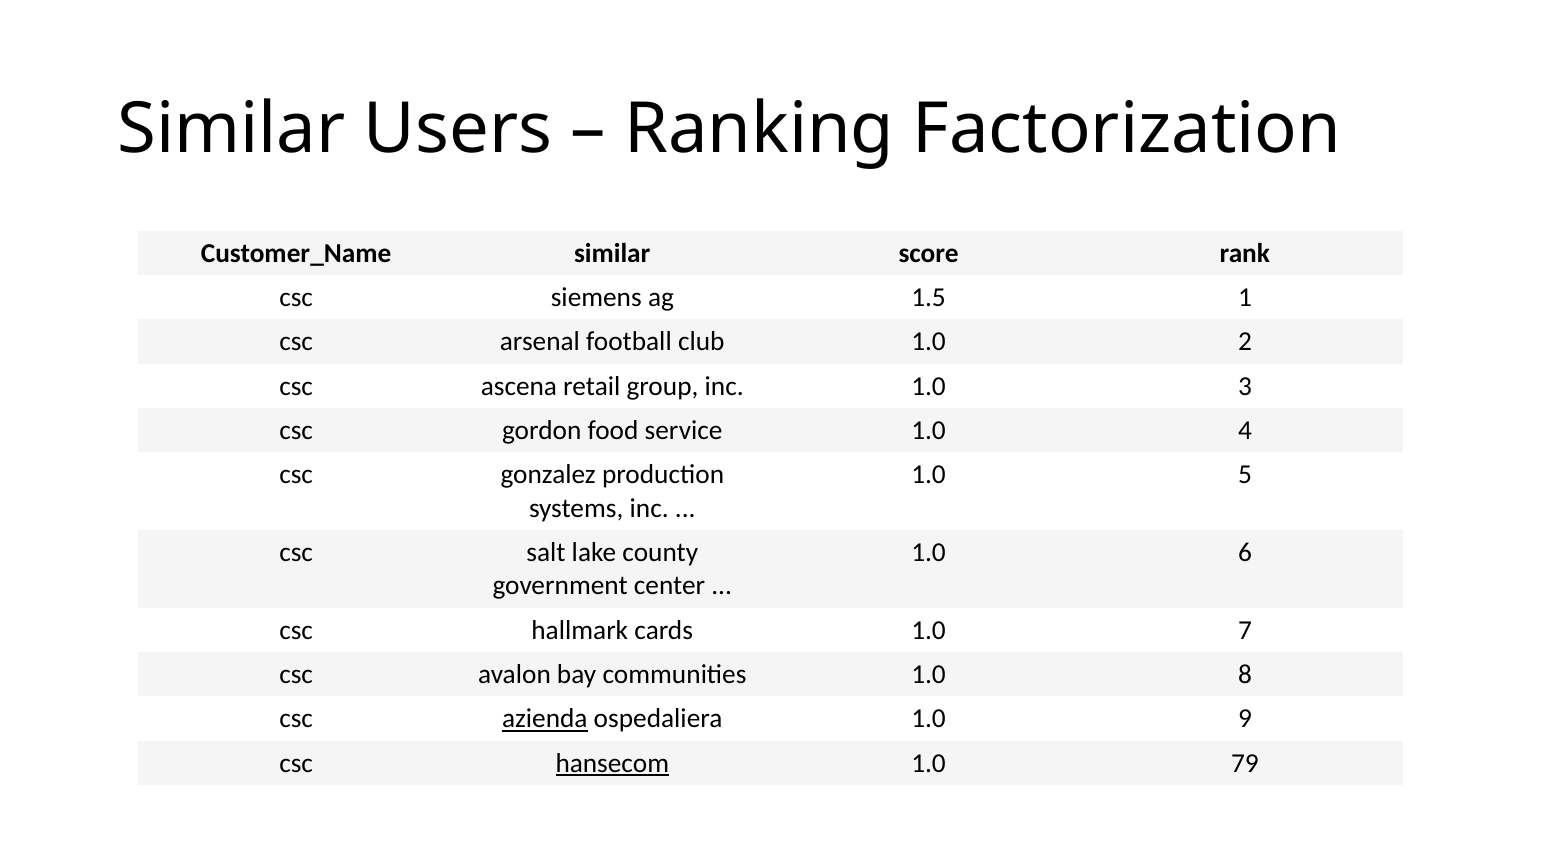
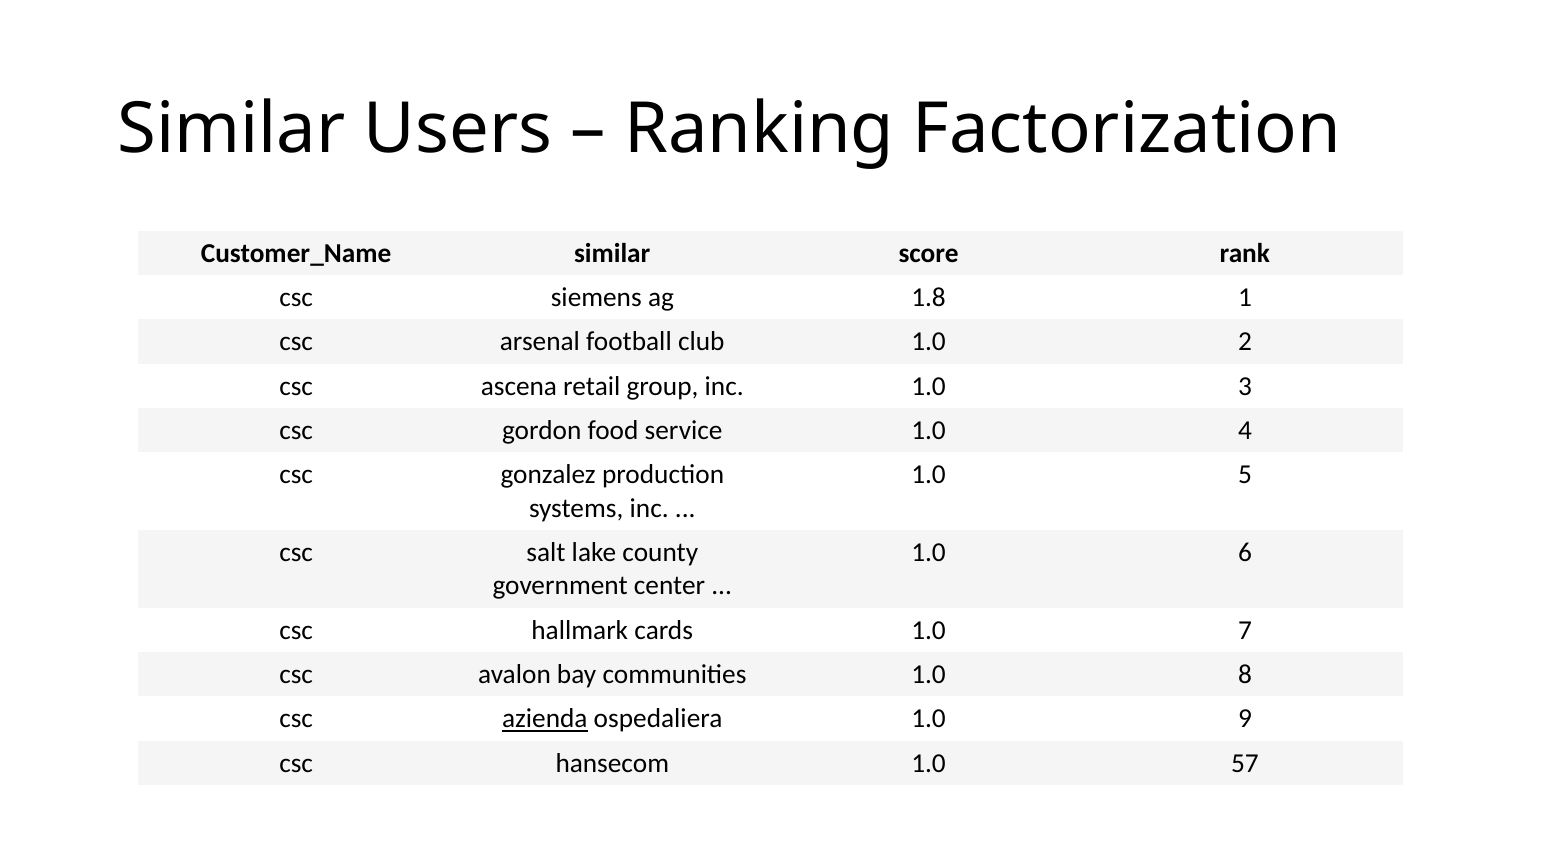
1.5: 1.5 -> 1.8
hansecom underline: present -> none
79: 79 -> 57
